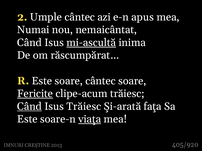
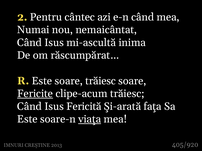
Umple: Umple -> Pentru
e-n apus: apus -> când
mi-ascultă underline: present -> none
soare cântec: cântec -> trăiesc
Când at (29, 107) underline: present -> none
Isus Trăiesc: Trăiesc -> Fericită
